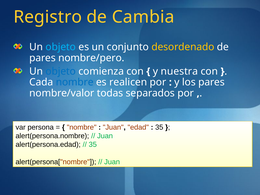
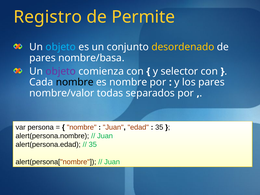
Cambia: Cambia -> Permite
nombre/pero: nombre/pero -> nombre/basa
objeto at (61, 71) colour: blue -> purple
nuestra: nuestra -> selector
nombre at (75, 82) colour: blue -> black
es realicen: realicen -> nombre
